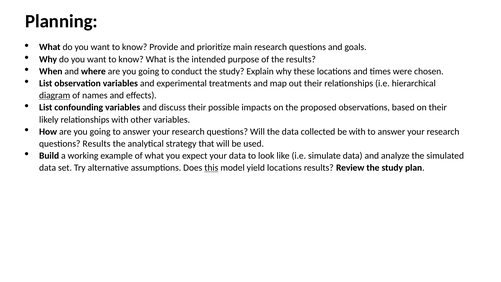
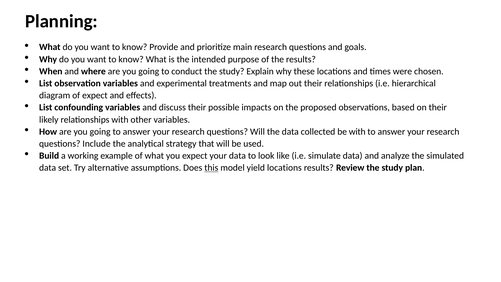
diagram underline: present -> none
of names: names -> expect
questions Results: Results -> Include
